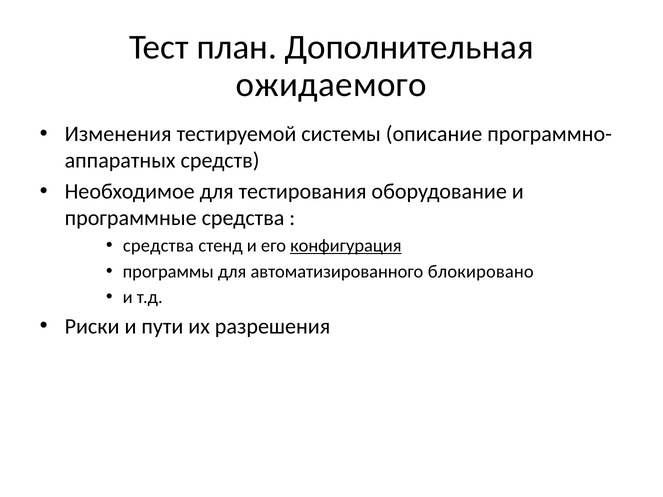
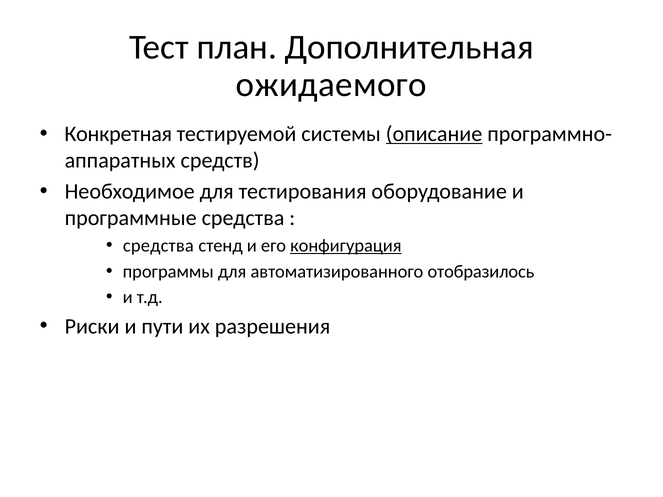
Изменения: Изменения -> Конкретная
описание underline: none -> present
блокировано: блокировано -> отобразилось
